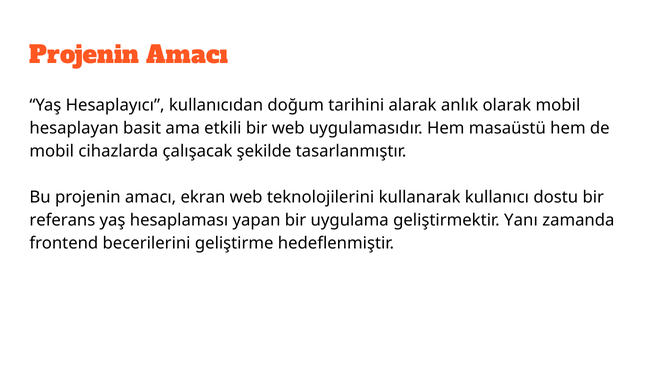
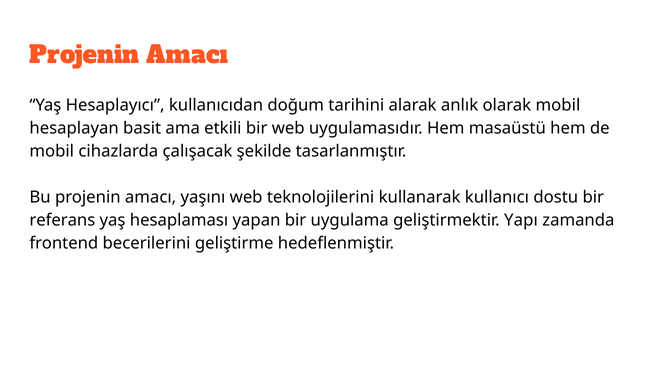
ekran: ekran -> yaşını
Yanı: Yanı -> Yapı
